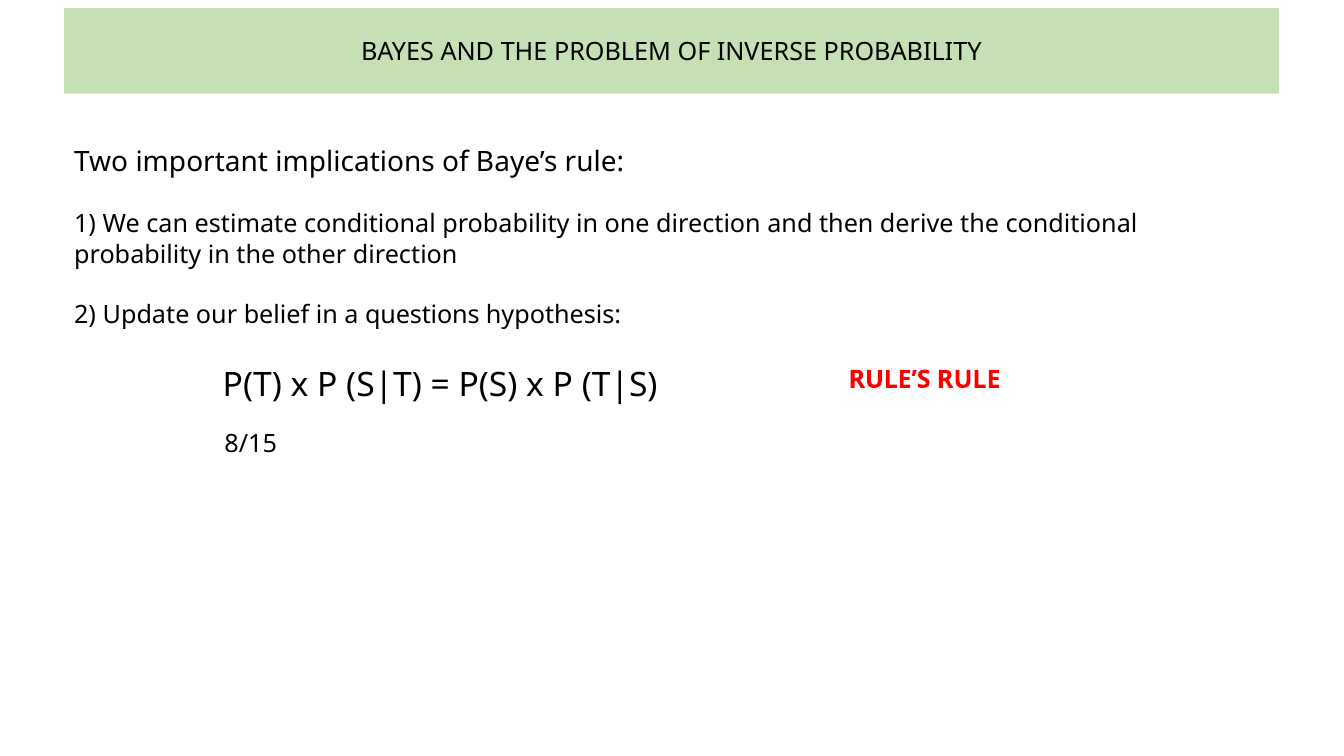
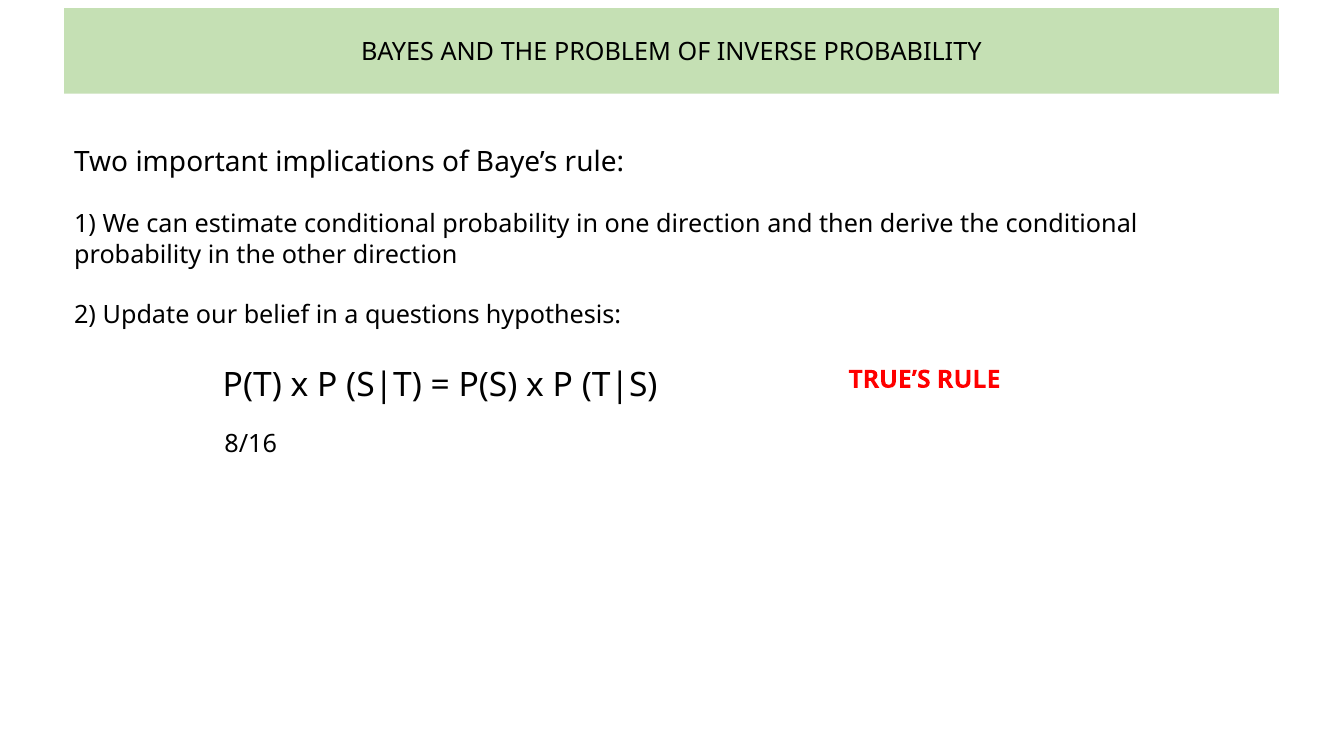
RULE’S: RULE’S -> TRUE’S
8/15: 8/15 -> 8/16
